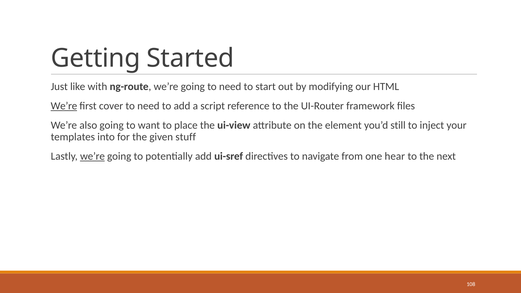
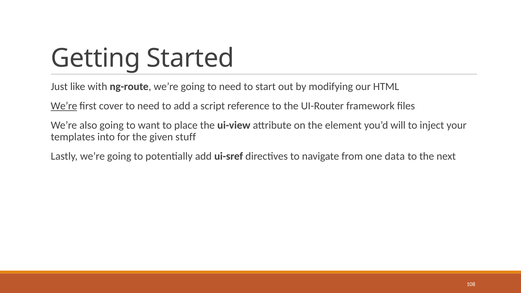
still: still -> will
we’re at (92, 156) underline: present -> none
hear: hear -> data
